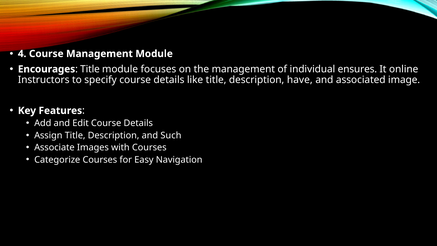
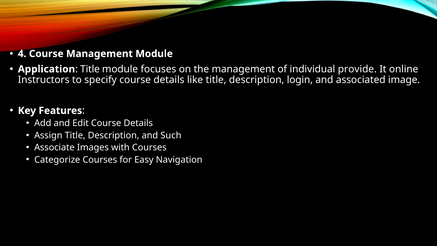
Encourages: Encourages -> Application
ensures: ensures -> provide
have: have -> login
